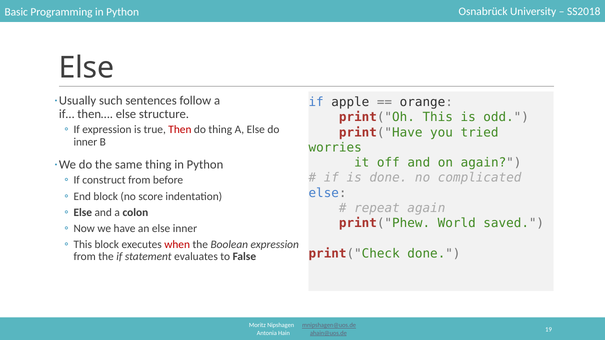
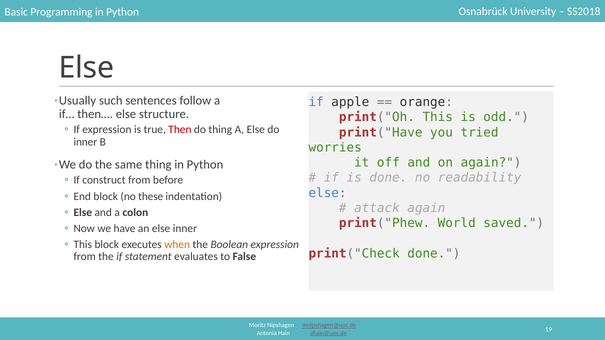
complicated: complicated -> readability
score: score -> these
repeat: repeat -> attack
when colour: red -> orange
